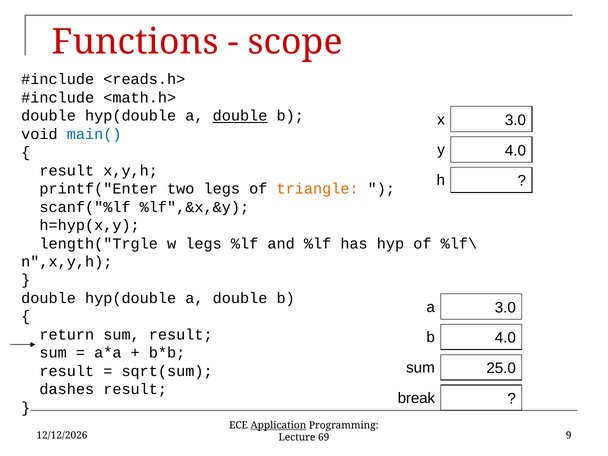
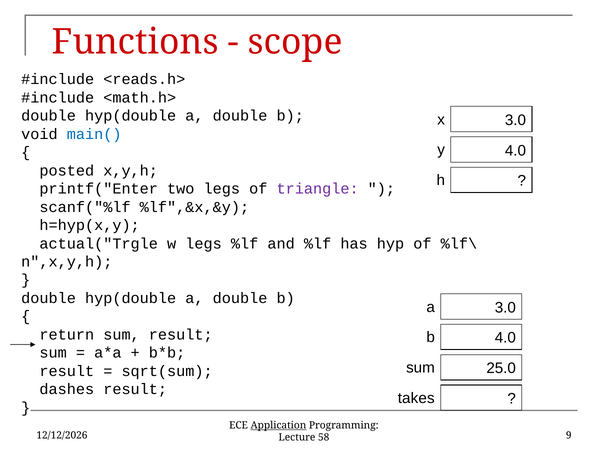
double at (240, 116) underline: present -> none
result at (67, 171): result -> posted
triangle colour: orange -> purple
length("Trgle: length("Trgle -> actual("Trgle
break: break -> takes
69: 69 -> 58
